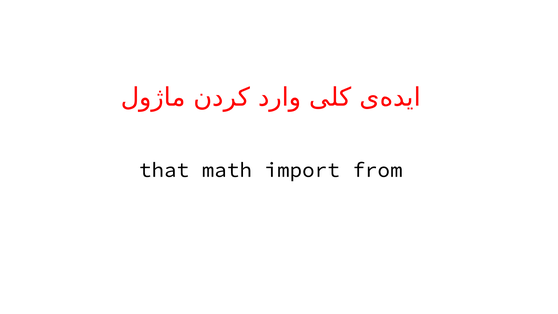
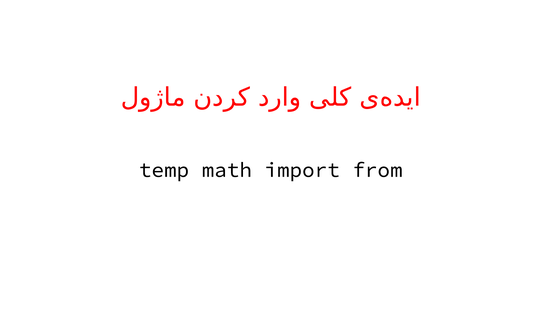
that: that -> temp
